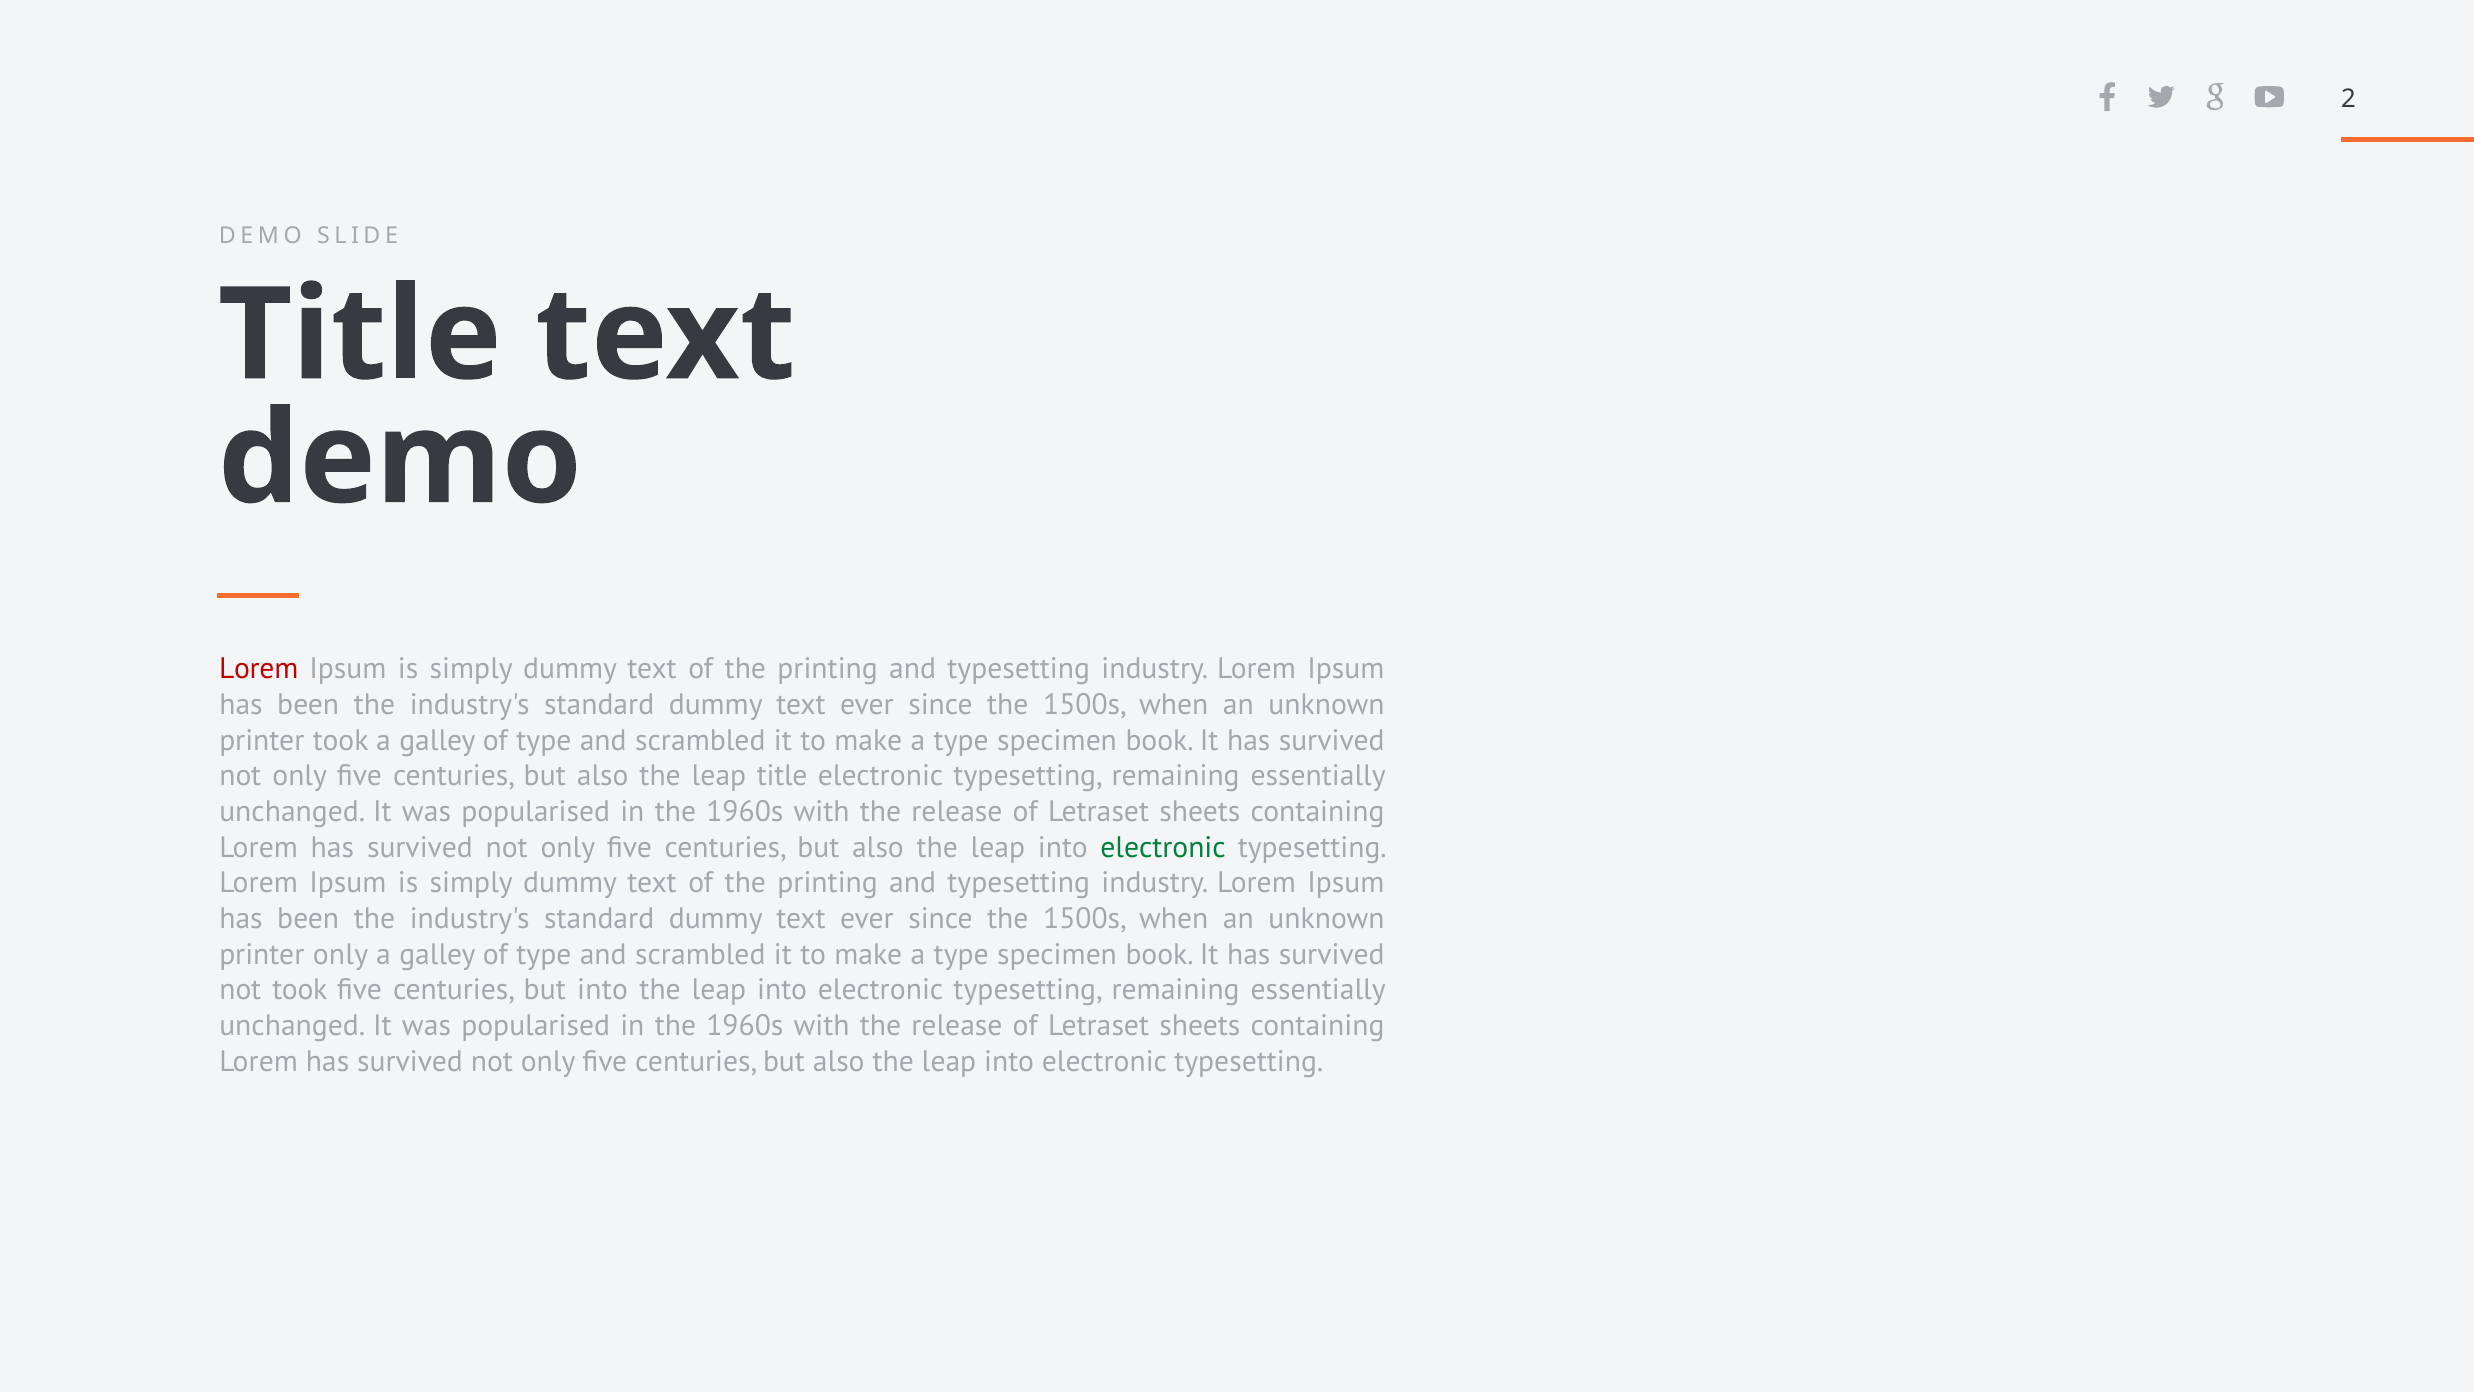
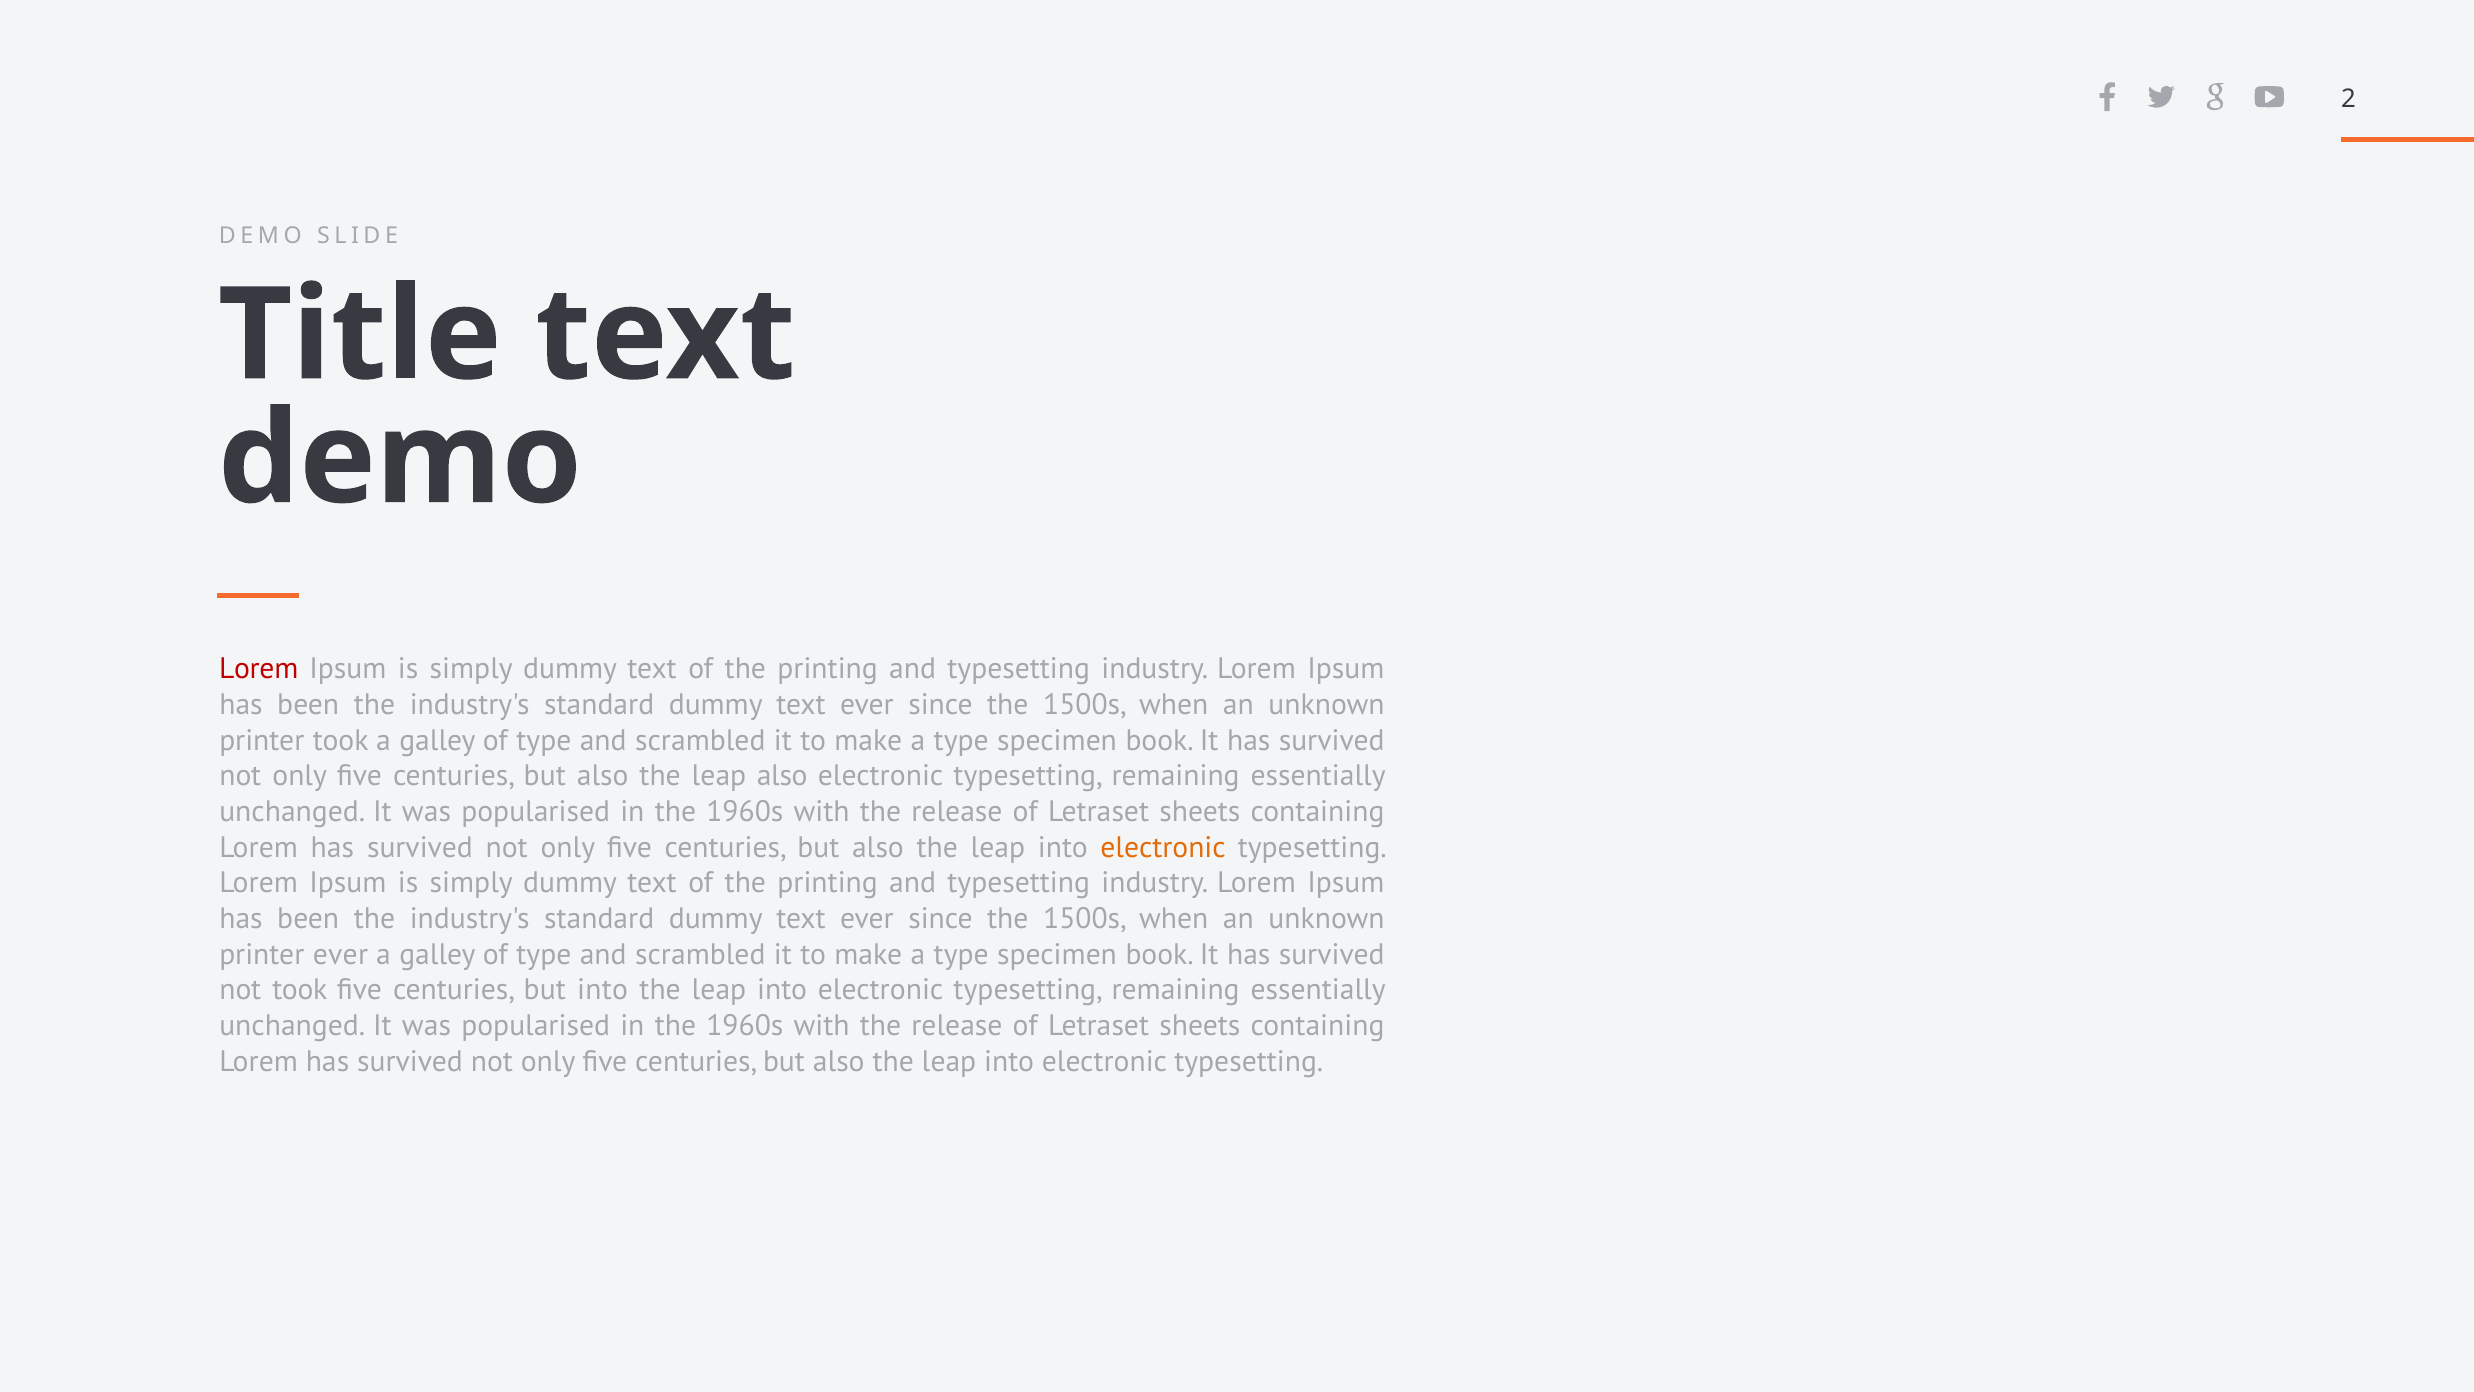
leap title: title -> also
electronic at (1163, 847) colour: green -> orange
printer only: only -> ever
